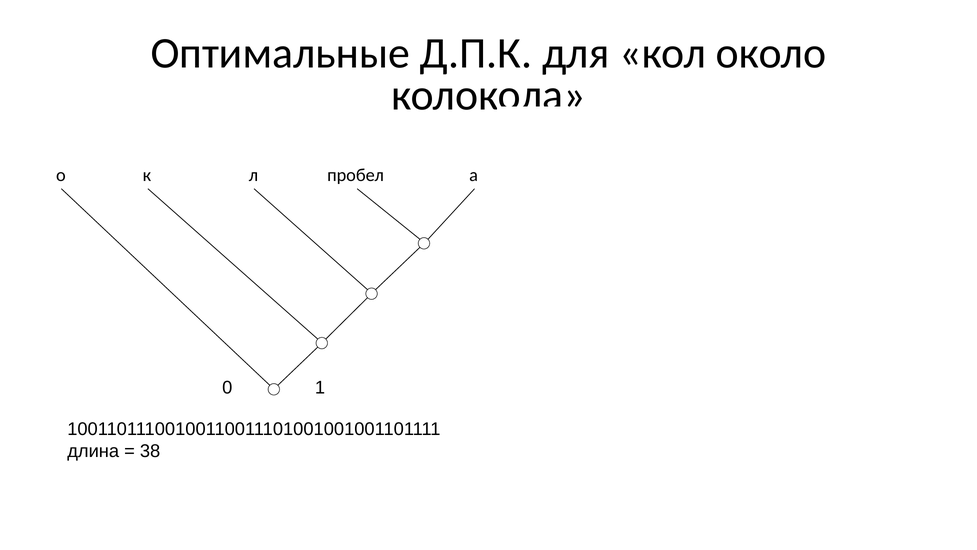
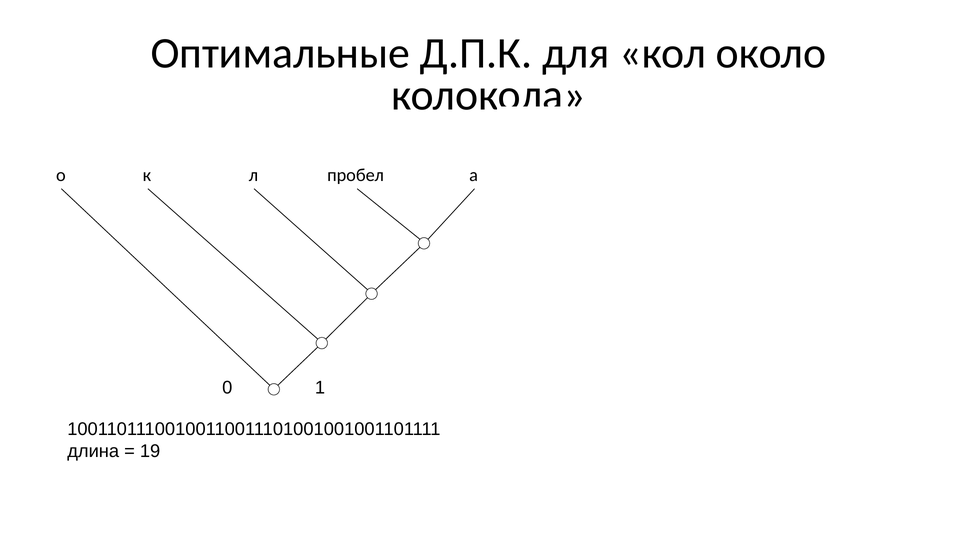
38: 38 -> 19
